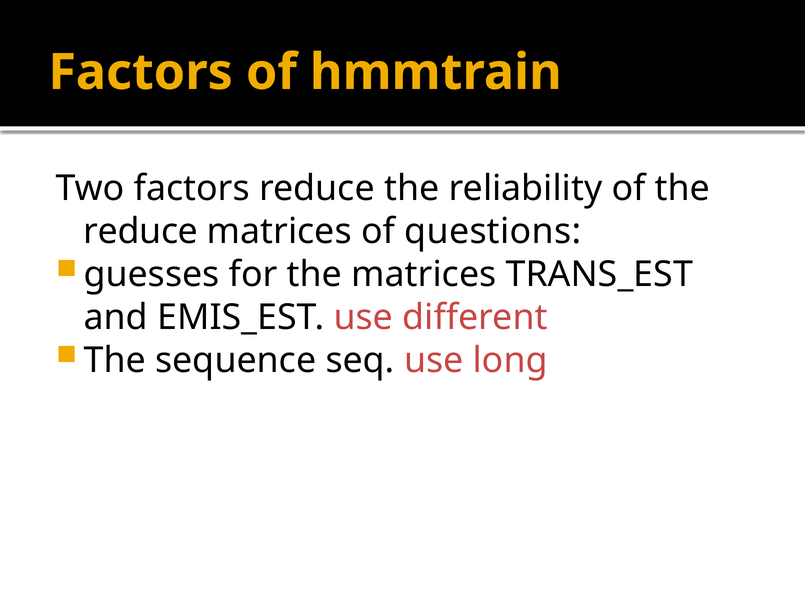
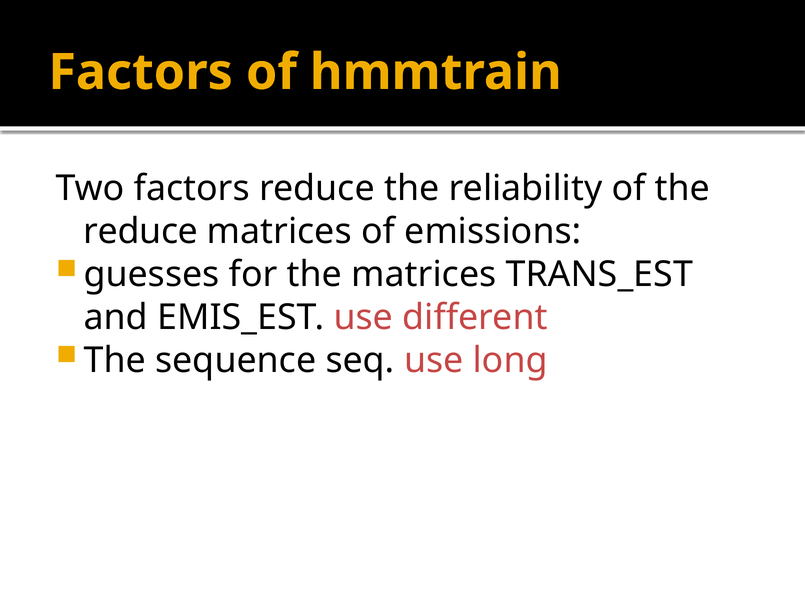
questions: questions -> emissions
